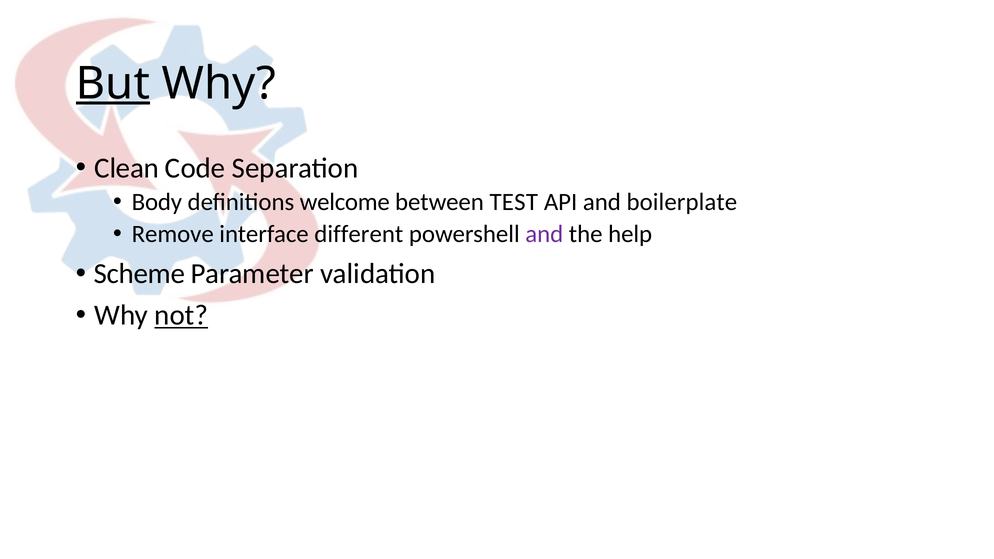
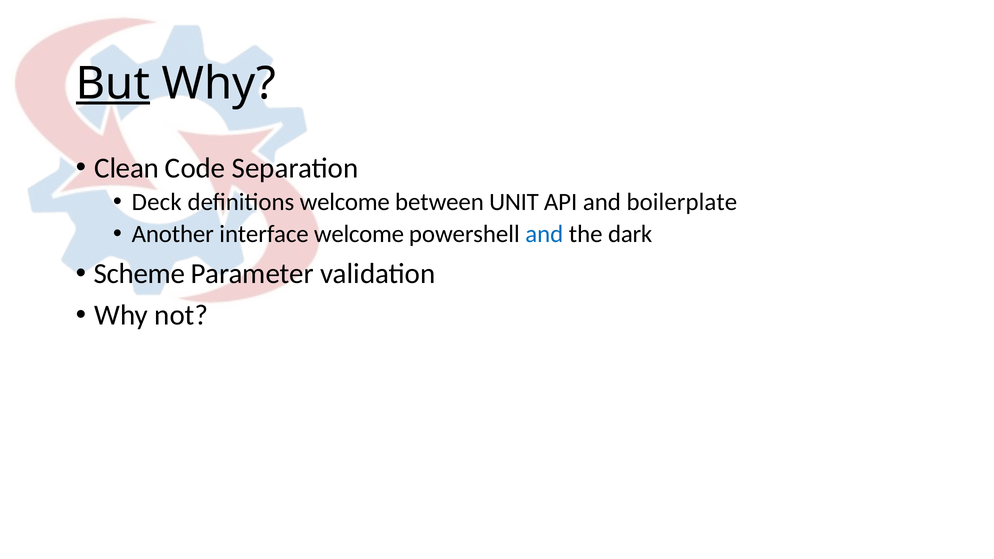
Body: Body -> Deck
TEST: TEST -> UNIT
Remove: Remove -> Another
interface different: different -> welcome
and at (544, 234) colour: purple -> blue
help: help -> dark
not underline: present -> none
